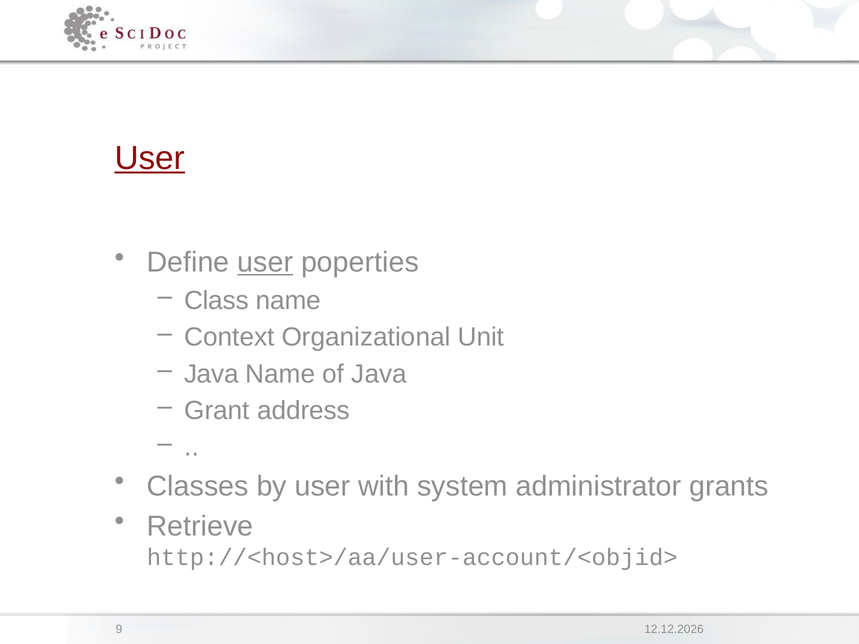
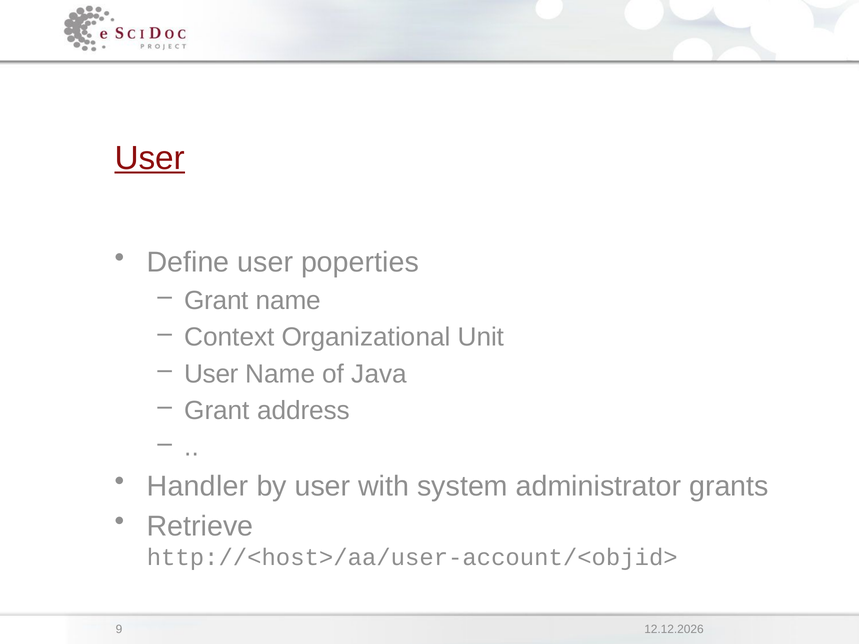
user at (265, 263) underline: present -> none
Class at (216, 301): Class -> Grant
Java at (211, 374): Java -> User
Classes: Classes -> Handler
